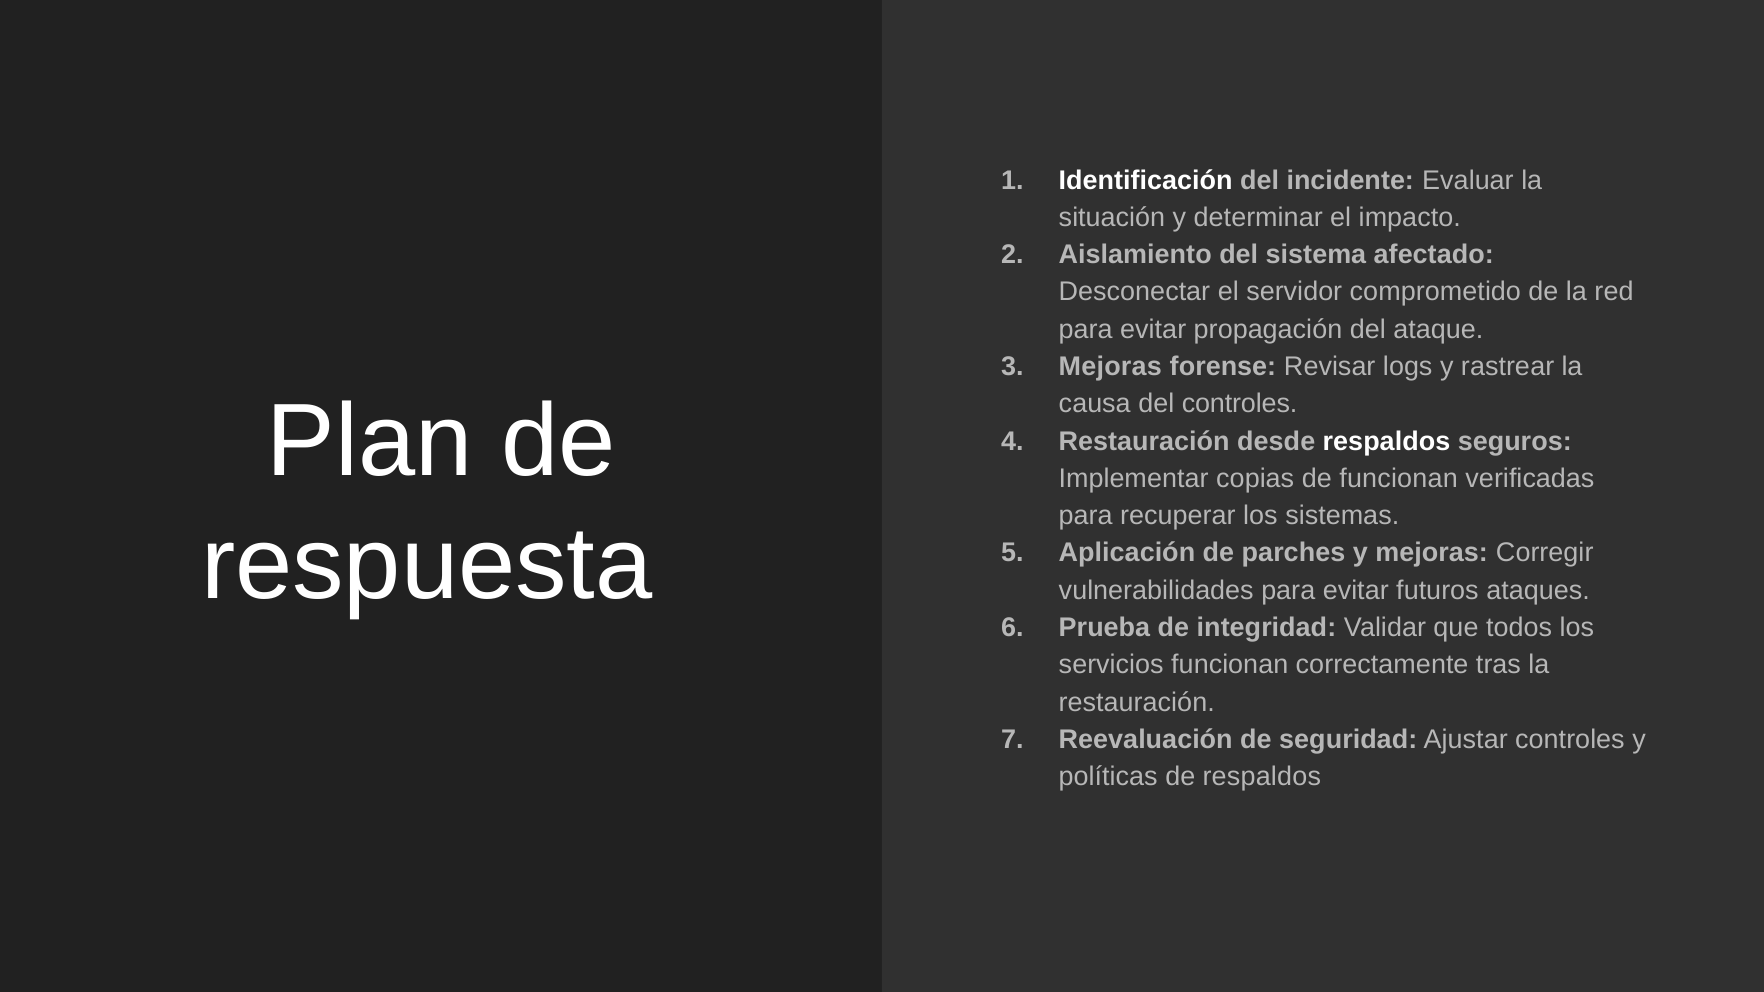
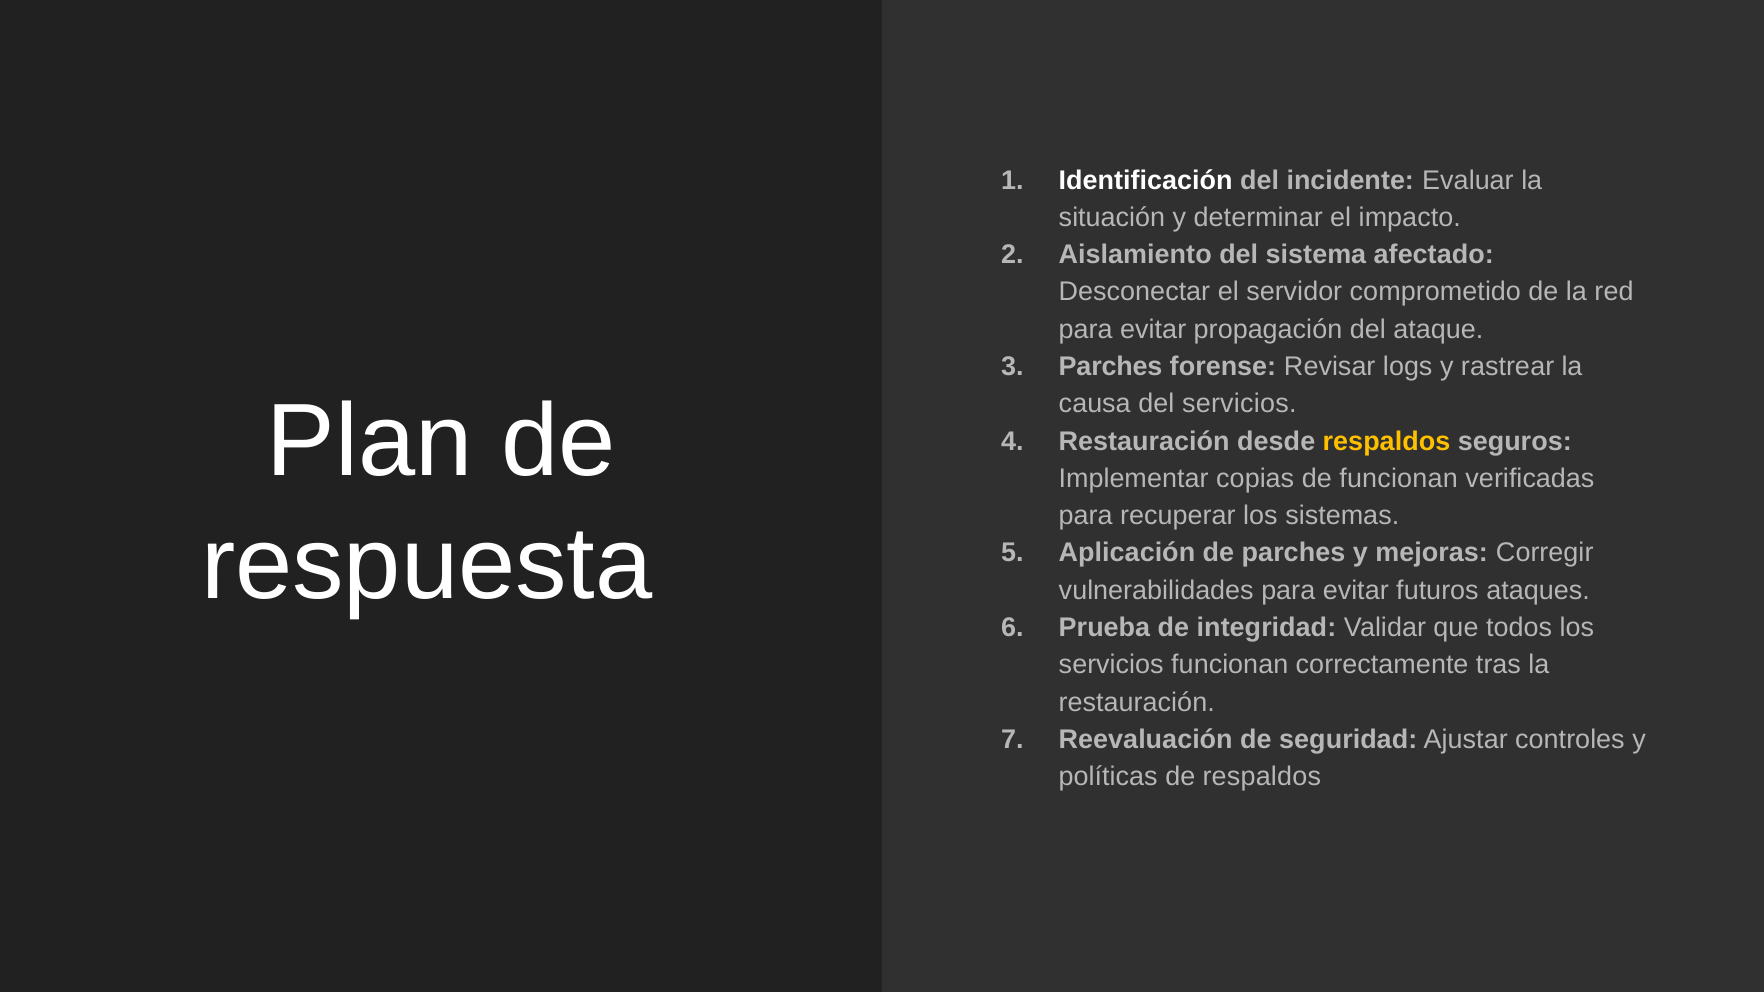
Mejoras at (1110, 367): Mejoras -> Parches
del controles: controles -> servicios
respaldos at (1386, 441) colour: white -> yellow
